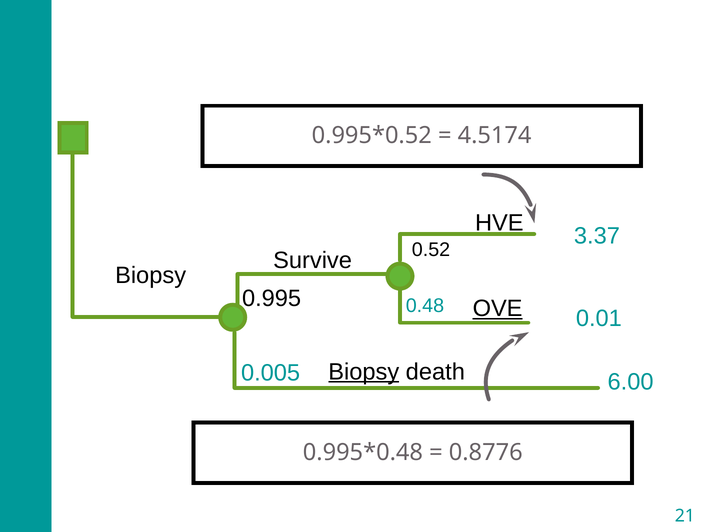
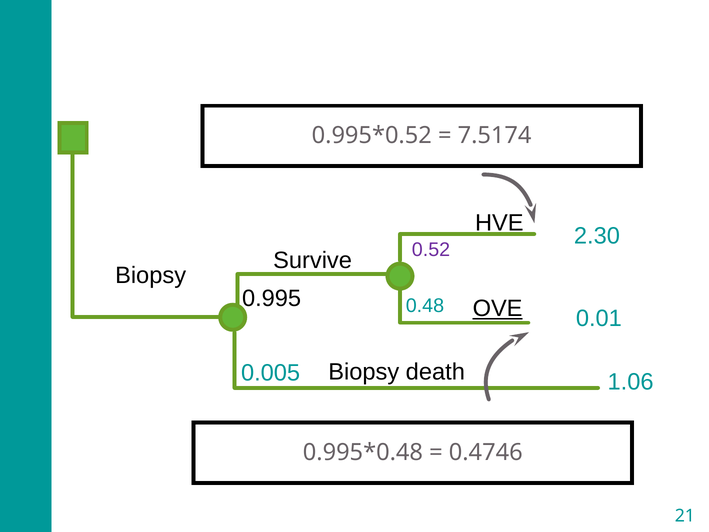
4.5174: 4.5174 -> 7.5174
3.37: 3.37 -> 2.30
0.52 colour: black -> purple
Biopsy at (364, 372) underline: present -> none
6.00: 6.00 -> 1.06
0.8776: 0.8776 -> 0.4746
